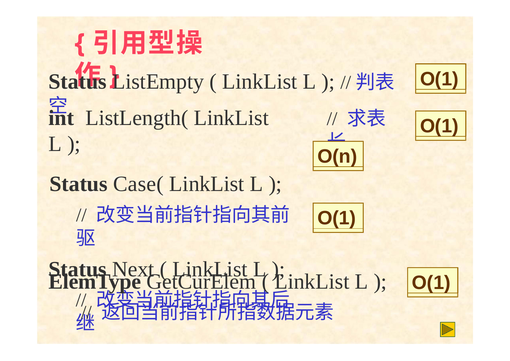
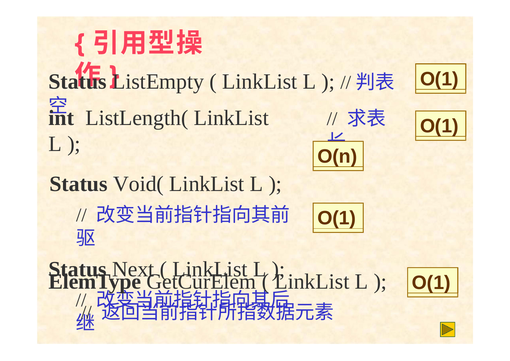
Case(: Case( -> Void(
